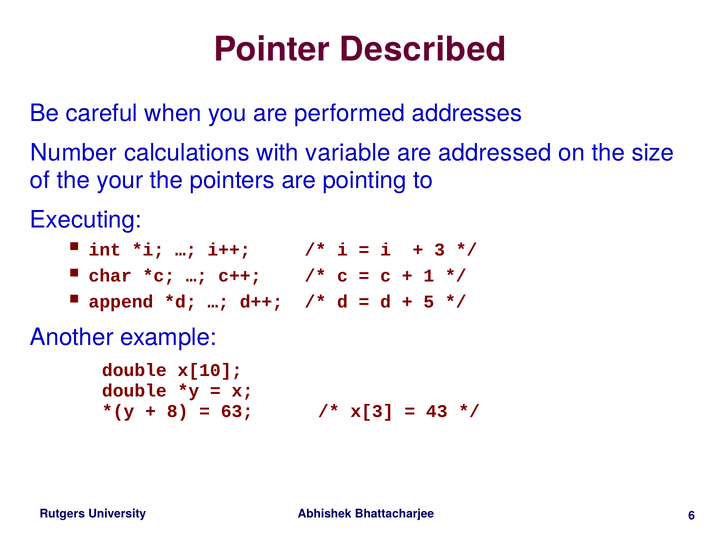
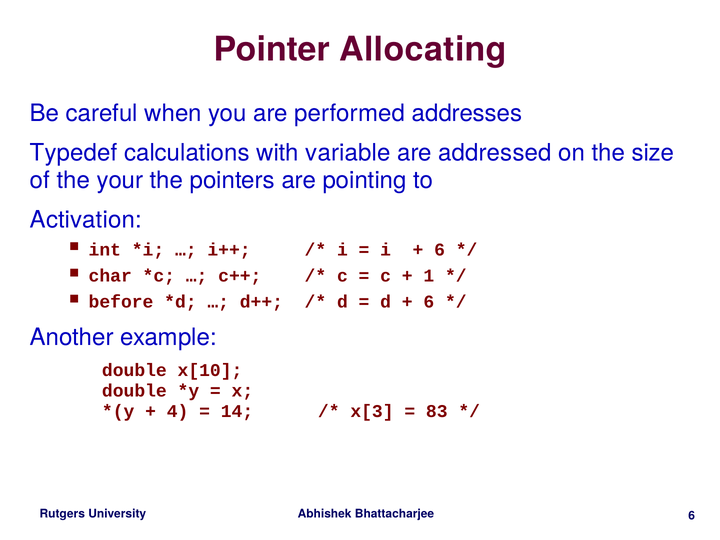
Described: Described -> Allocating
Number: Number -> Typedef
Executing: Executing -> Activation
3 at (440, 250): 3 -> 6
append: append -> before
5 at (429, 302): 5 -> 6
8: 8 -> 4
63: 63 -> 14
43: 43 -> 83
